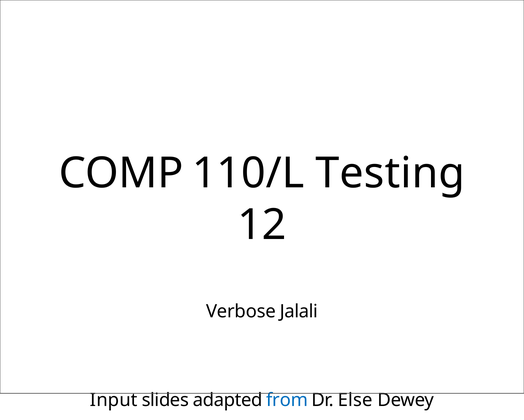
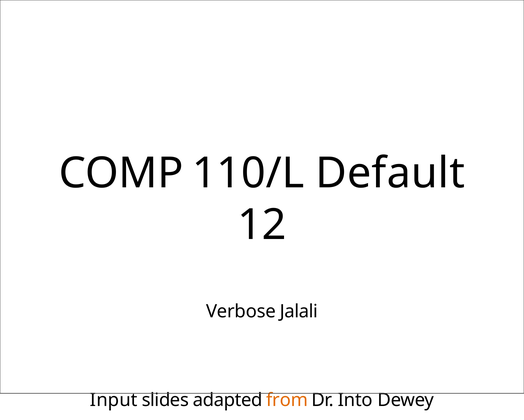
Testing: Testing -> Default
from colour: blue -> orange
Else: Else -> Into
